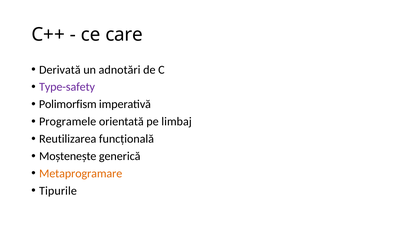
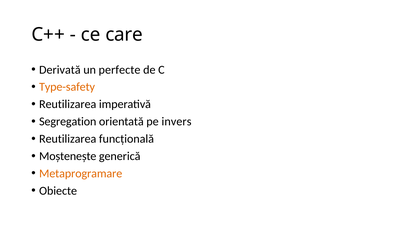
adnotări: adnotări -> perfecte
Type-safety colour: purple -> orange
Polimorfism at (68, 104): Polimorfism -> Reutilizarea
Programele: Programele -> Segregation
limbaj: limbaj -> invers
Tipurile: Tipurile -> Obiecte
